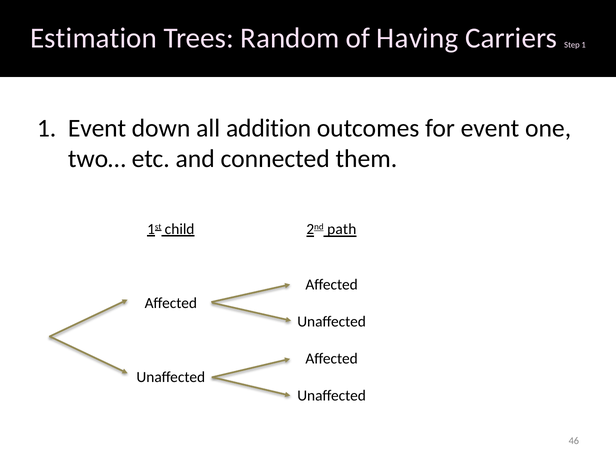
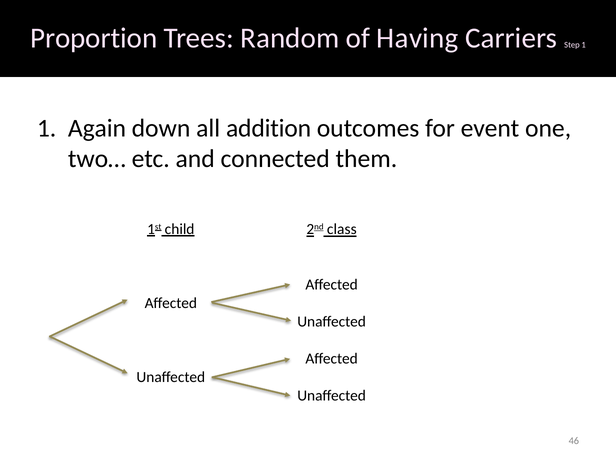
Estimation: Estimation -> Proportion
1 Event: Event -> Again
path: path -> class
